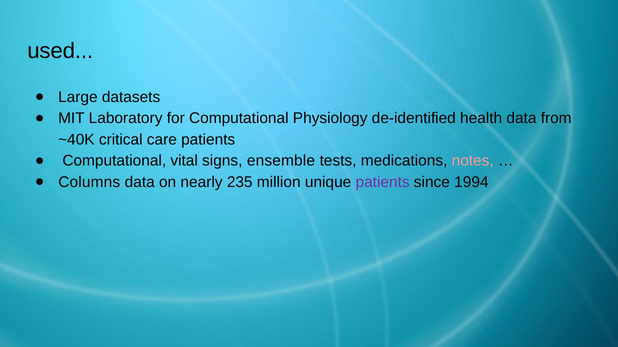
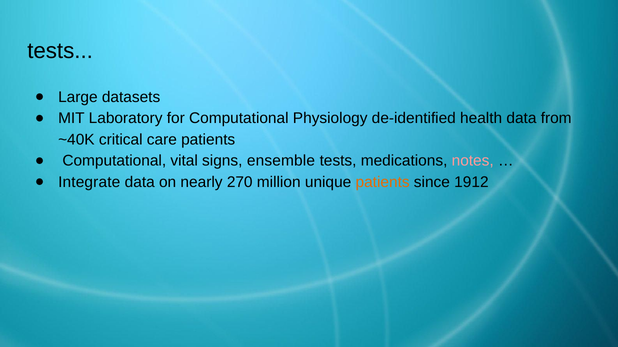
used at (60, 51): used -> tests
Columns: Columns -> Integrate
235: 235 -> 270
patients at (383, 182) colour: purple -> orange
1994: 1994 -> 1912
